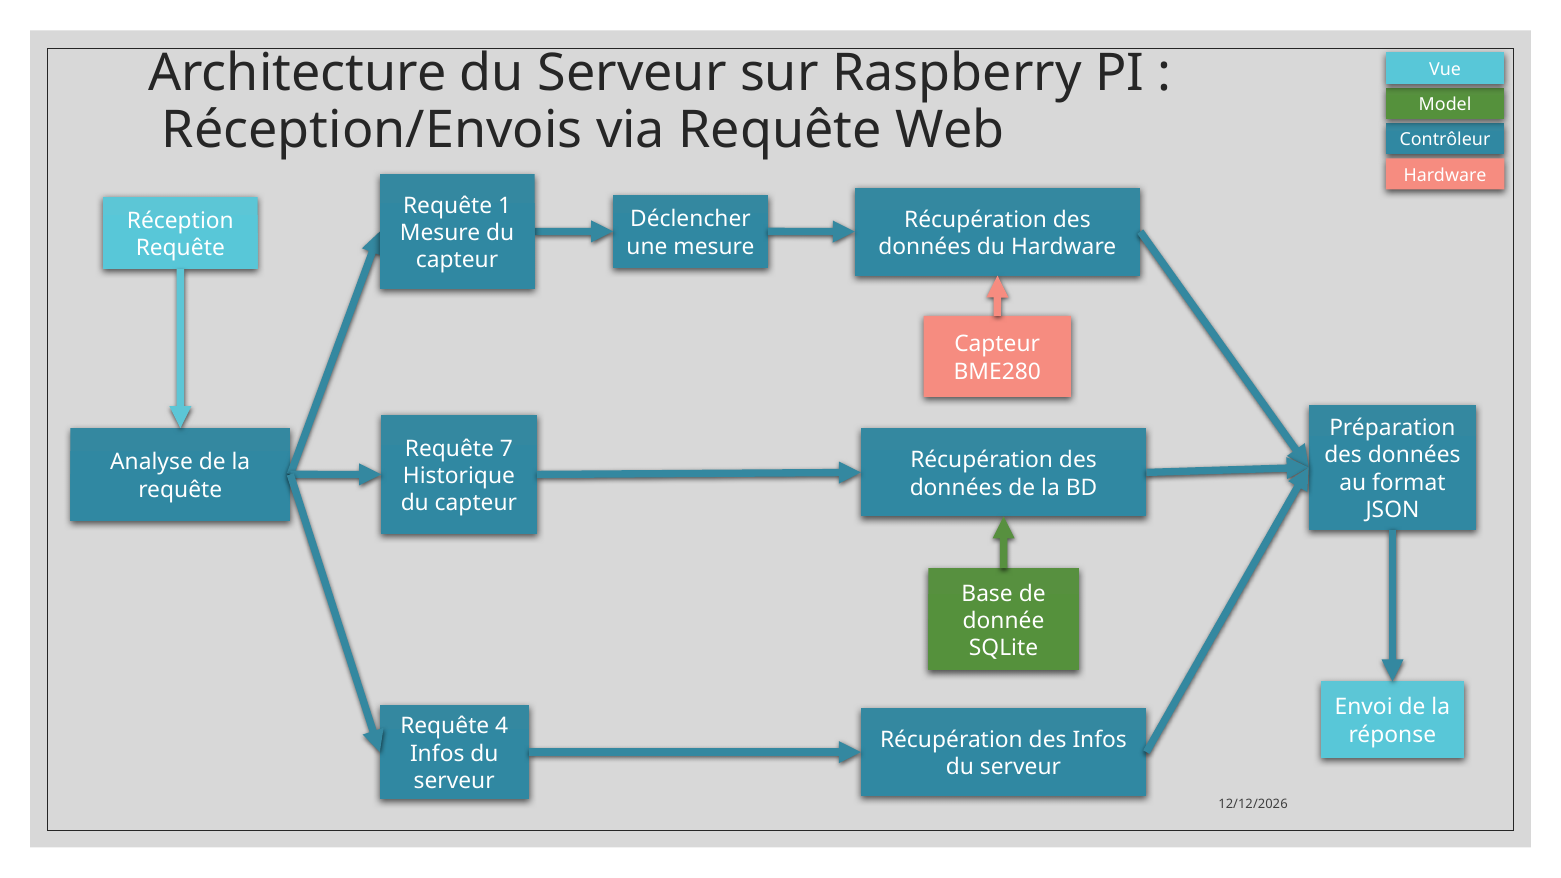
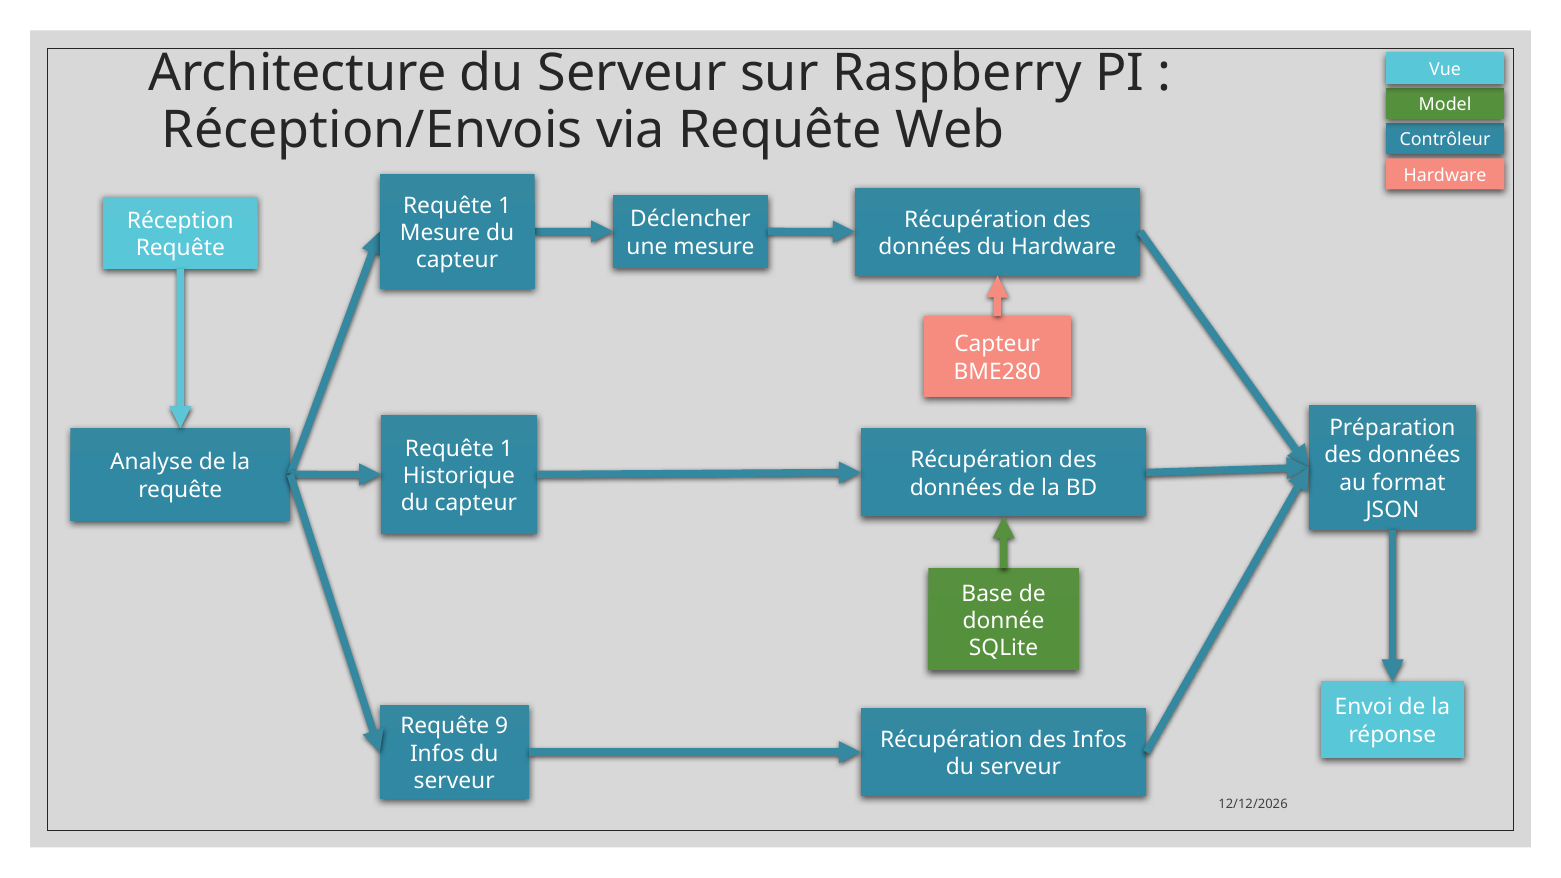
7 at (506, 449): 7 -> 1
4: 4 -> 9
